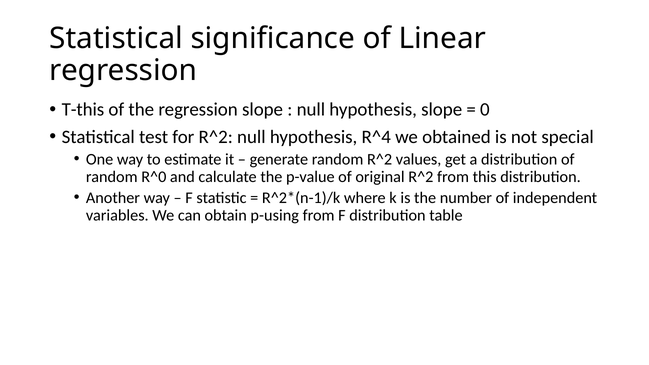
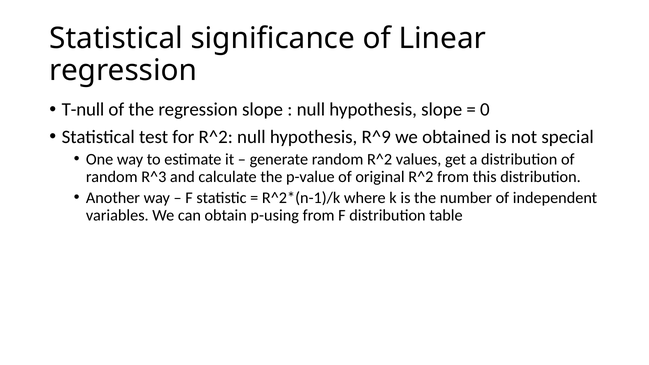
T-this: T-this -> T-null
R^4: R^4 -> R^9
R^0: R^0 -> R^3
